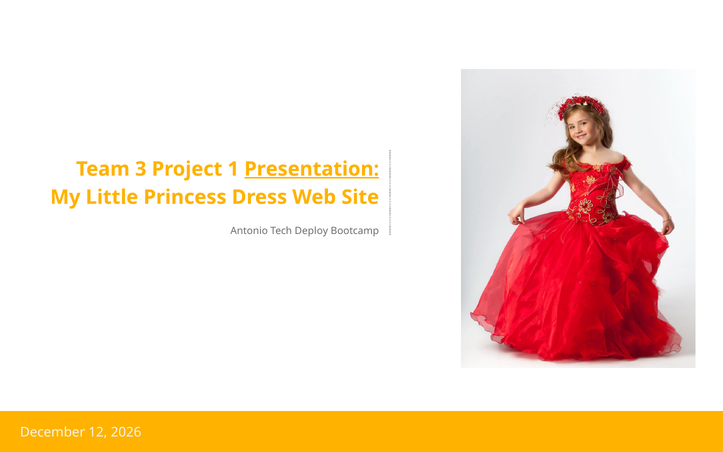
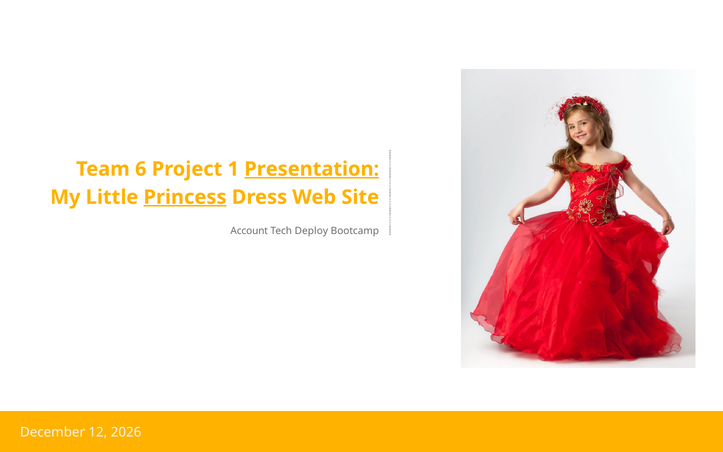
3: 3 -> 6
Princess underline: none -> present
Antonio: Antonio -> Account
